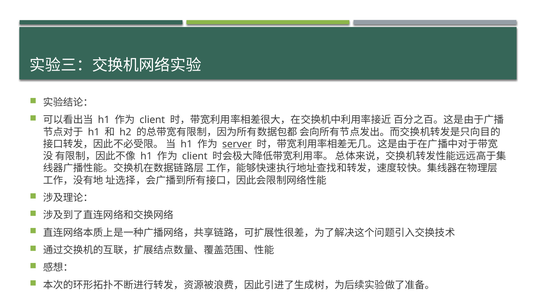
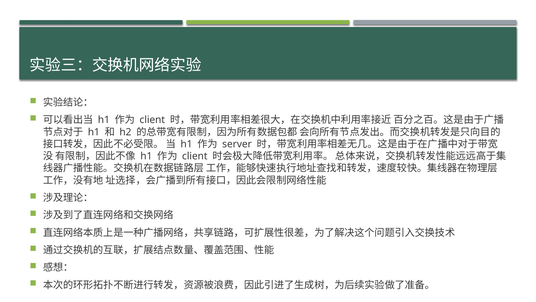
server underline: present -> none
